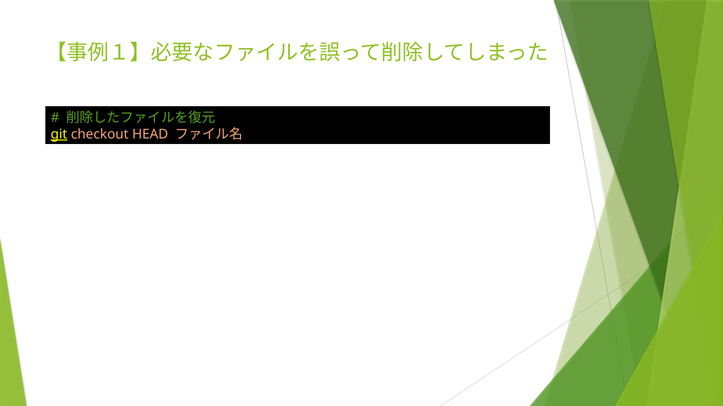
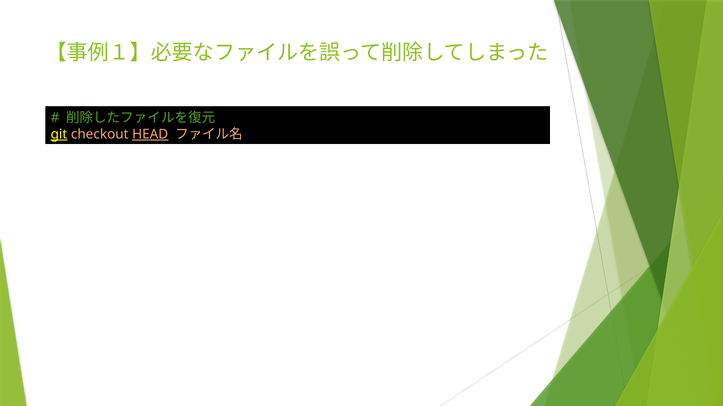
HEAD underline: none -> present
